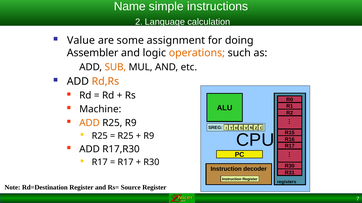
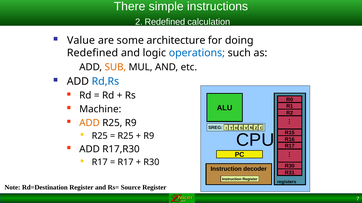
Name: Name -> There
2 Language: Language -> Redefined
assignment: assignment -> architecture
Assembler at (93, 53): Assembler -> Redefined
operations colour: orange -> blue
Rd,Rs colour: orange -> blue
